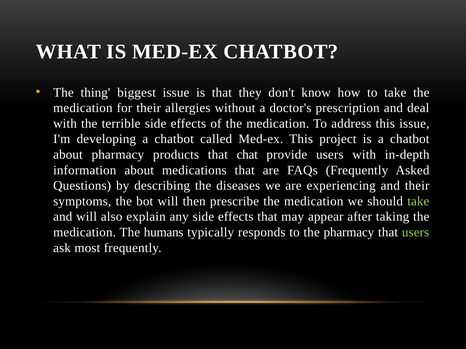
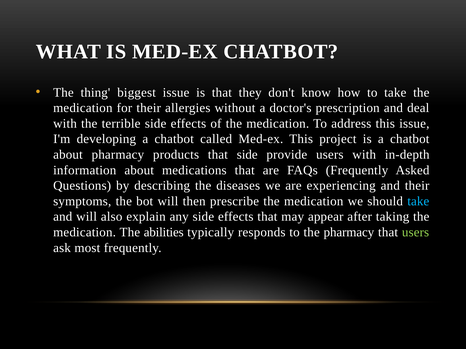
that chat: chat -> side
take at (418, 201) colour: light green -> light blue
humans: humans -> abilities
